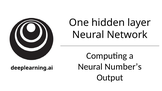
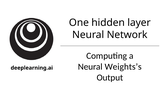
Number’s: Number’s -> Weights’s
